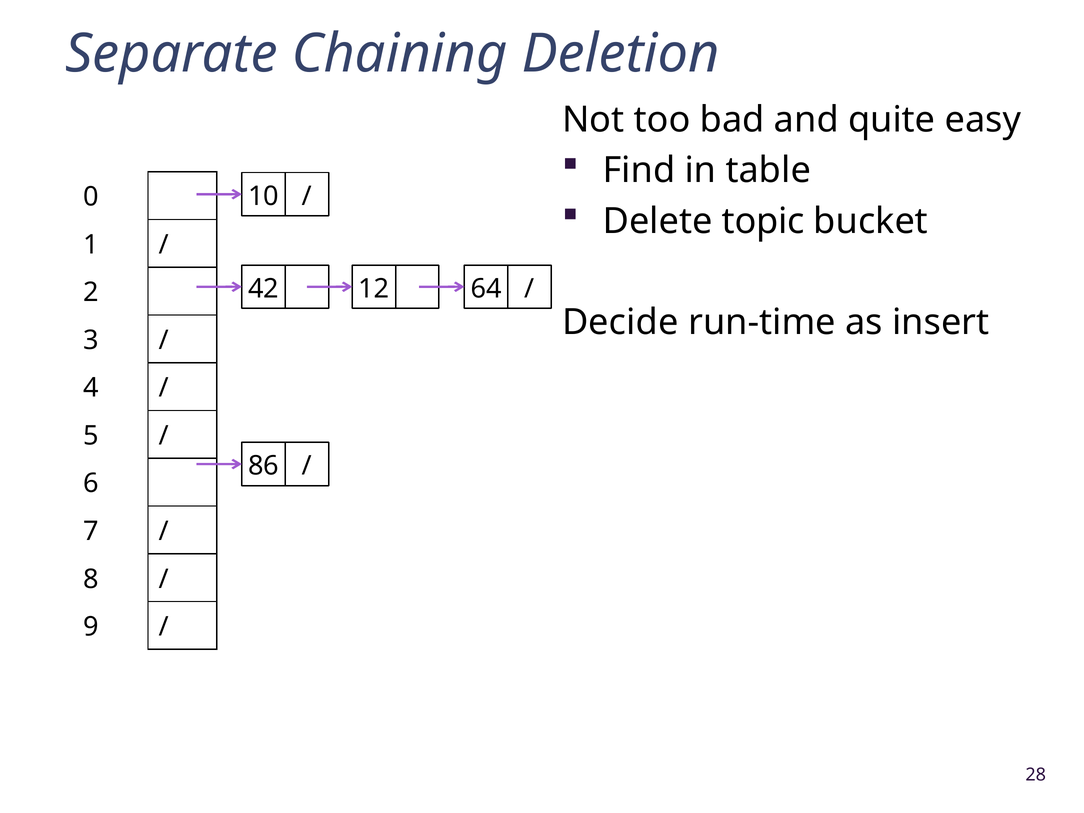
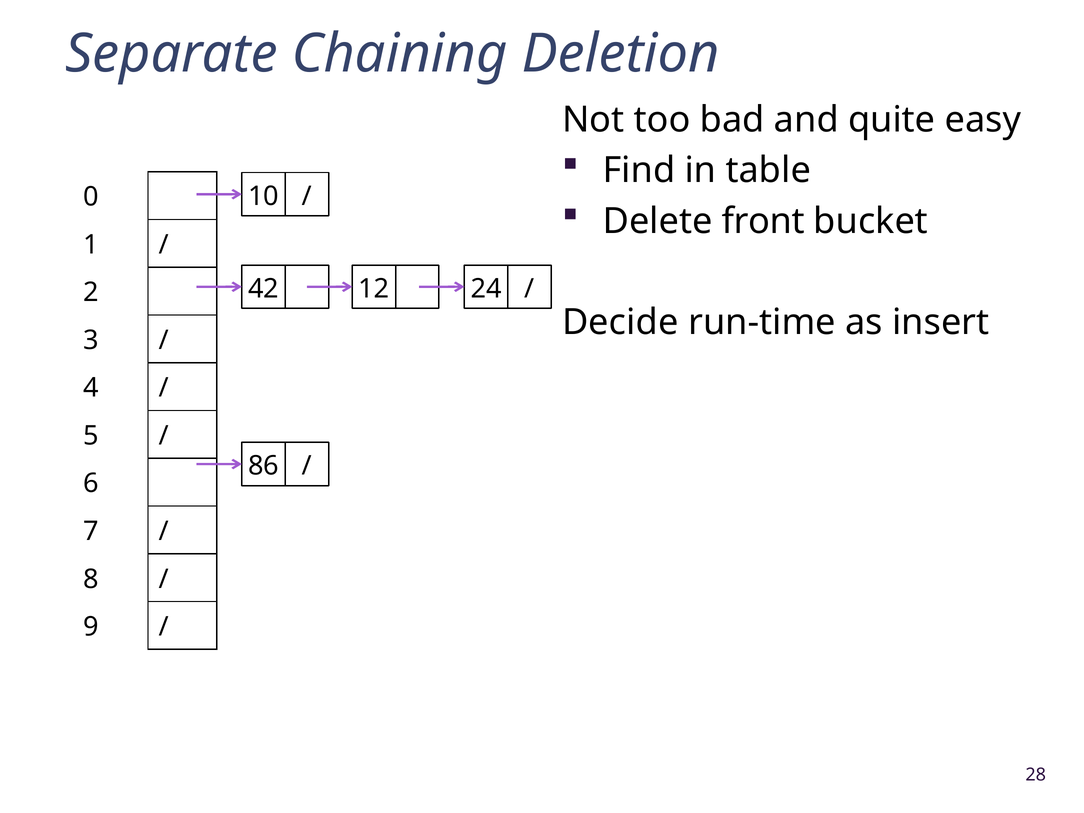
topic: topic -> front
64: 64 -> 24
